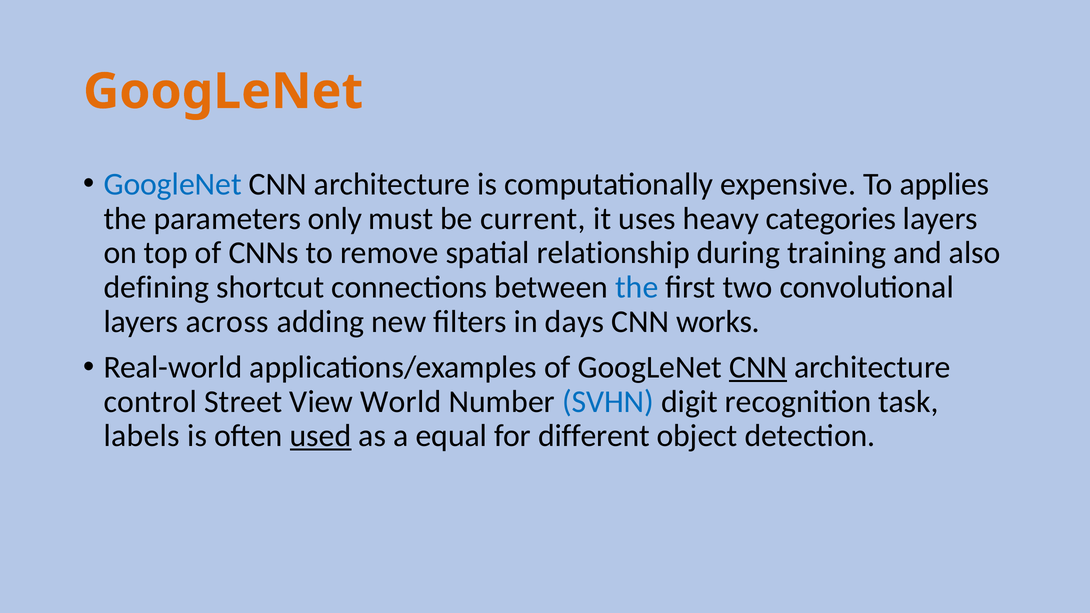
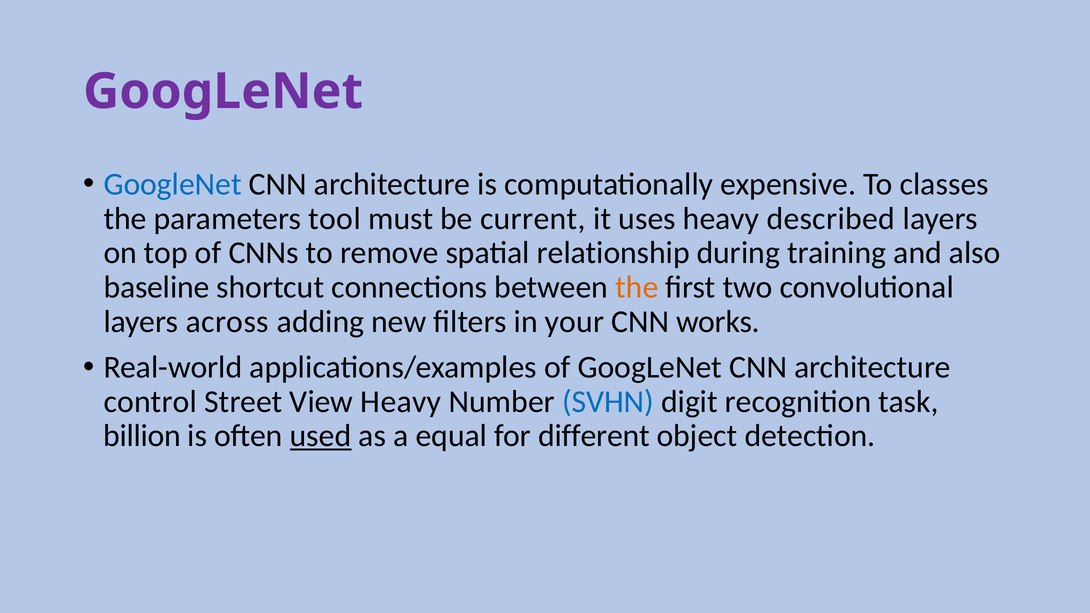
GoogLeNet at (223, 92) colour: orange -> purple
applies: applies -> classes
only: only -> tool
categories: categories -> described
defining: defining -> baseline
the at (637, 287) colour: blue -> orange
days: days -> your
CNN at (758, 367) underline: present -> none
View World: World -> Heavy
labels: labels -> billion
